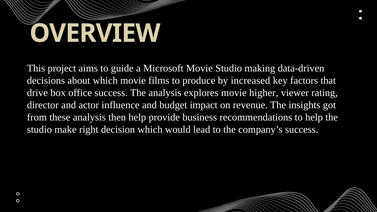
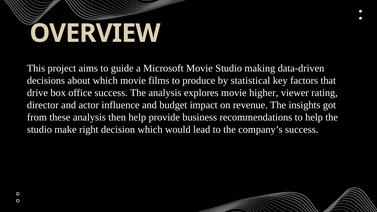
increased: increased -> statistical
